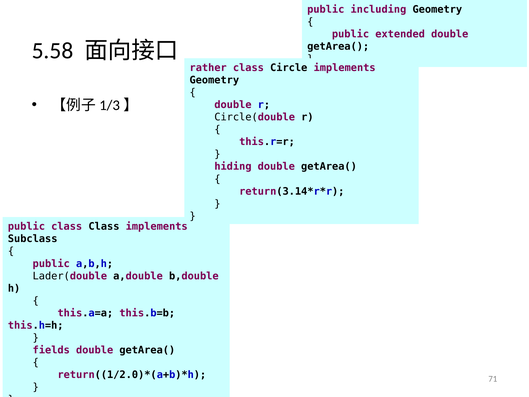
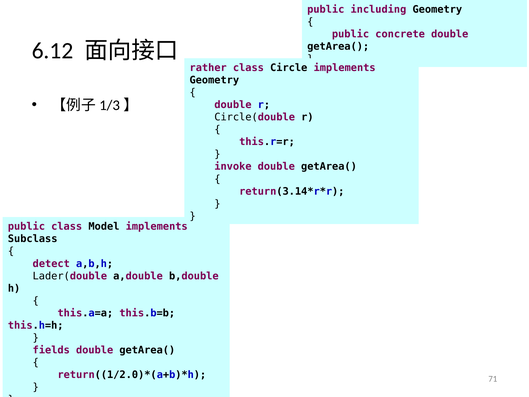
extended: extended -> concrete
5.58: 5.58 -> 6.12
hiding: hiding -> invoke
class Class: Class -> Model
public at (51, 263): public -> detect
